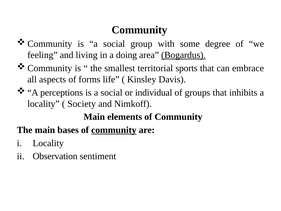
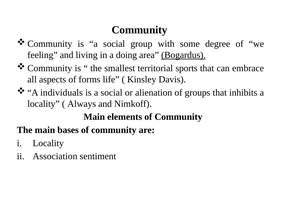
perceptions: perceptions -> individuals
individual: individual -> alienation
Society: Society -> Always
community at (114, 130) underline: present -> none
Observation: Observation -> Association
